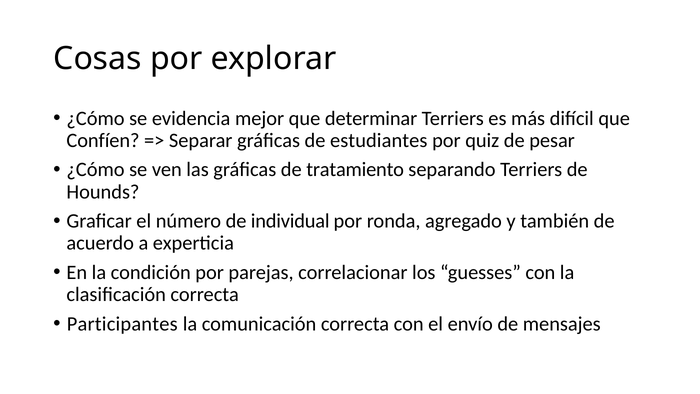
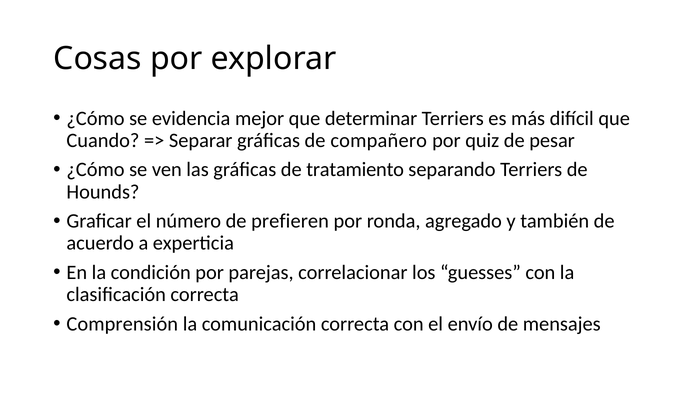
Confíen: Confíen -> Cuando
estudiantes: estudiantes -> compañero
individual: individual -> prefieren
Participantes: Participantes -> Comprensión
